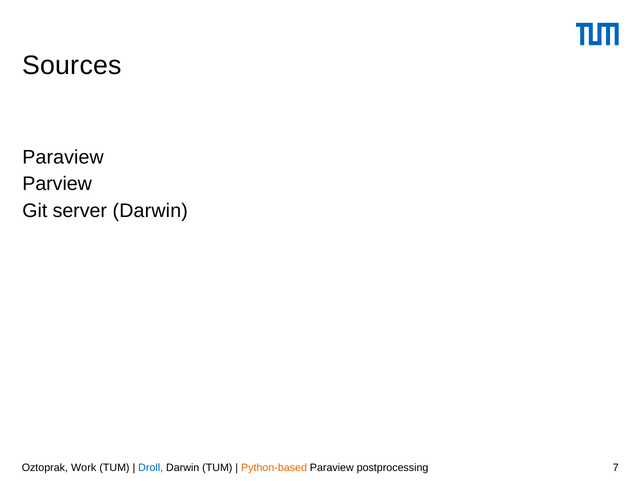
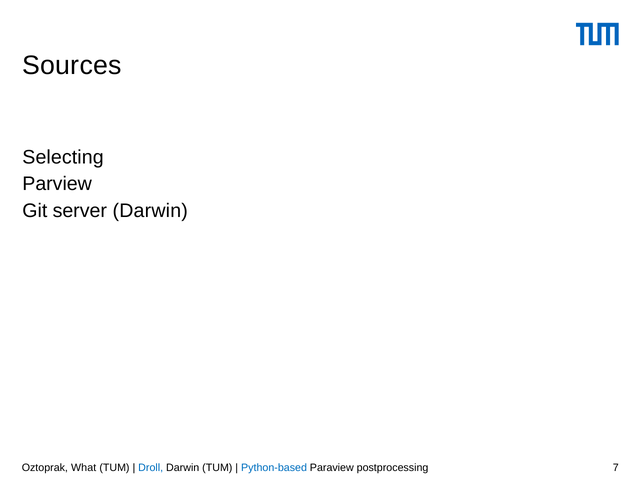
Paraview at (63, 157): Paraview -> Selecting
Work: Work -> What
Python-based colour: orange -> blue
